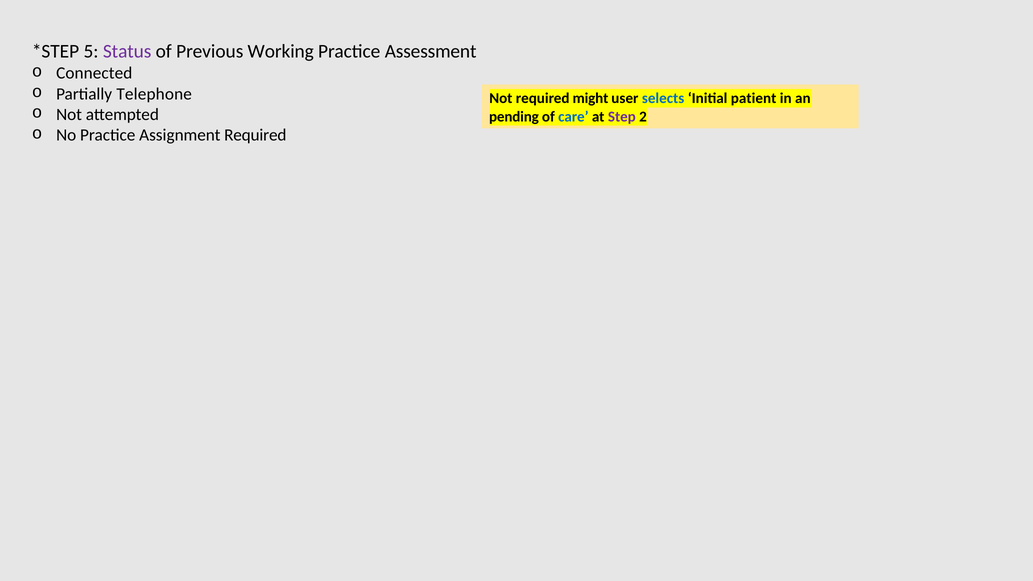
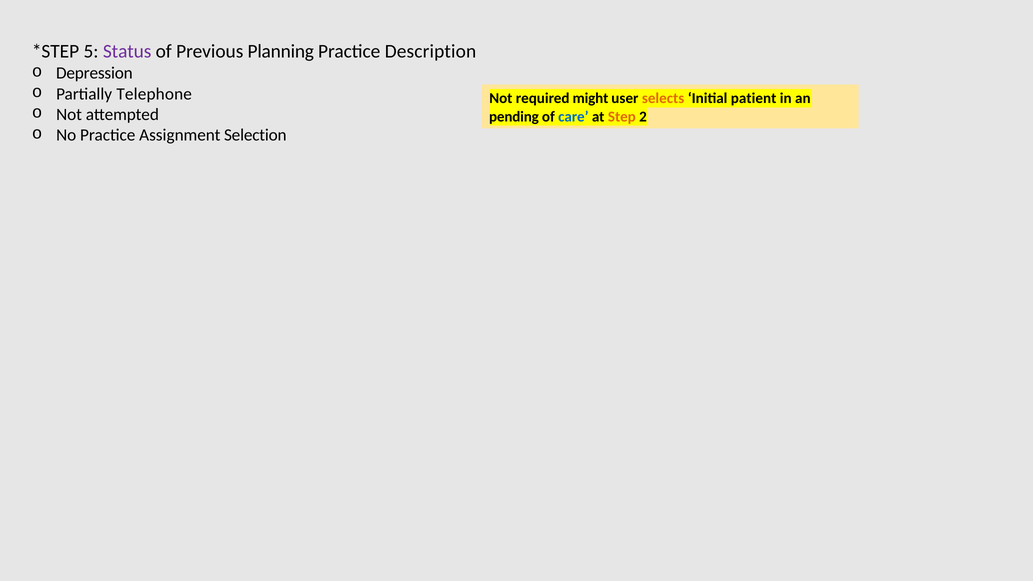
Working: Working -> Planning
Assessment: Assessment -> Description
Connected: Connected -> Depression
selects colour: blue -> orange
Step colour: purple -> orange
Assignment Required: Required -> Selection
